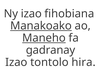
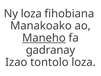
Ny izao: izao -> loza
Manakoako underline: present -> none
tontolo hira: hira -> loza
